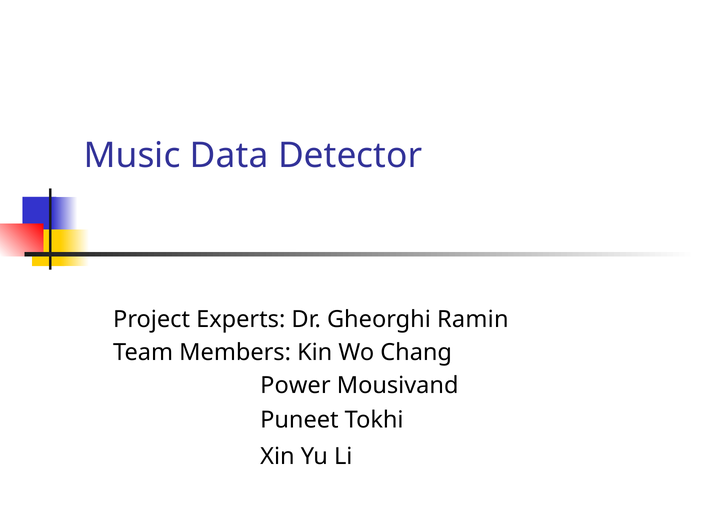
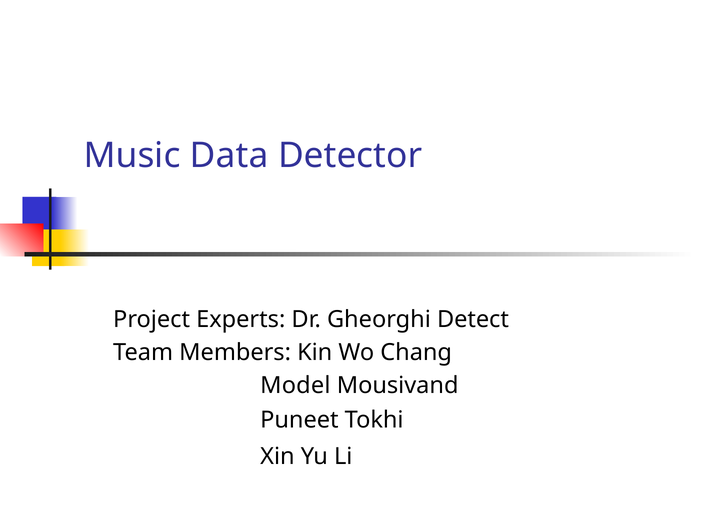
Ramin: Ramin -> Detect
Power: Power -> Model
